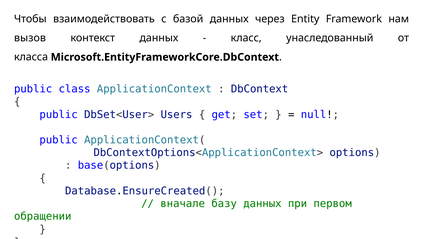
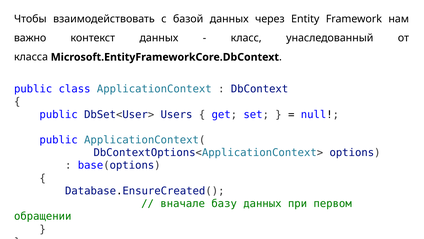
вызов: вызов -> важно
